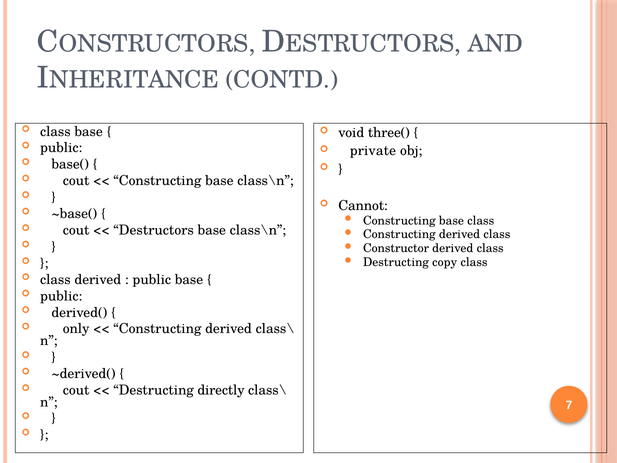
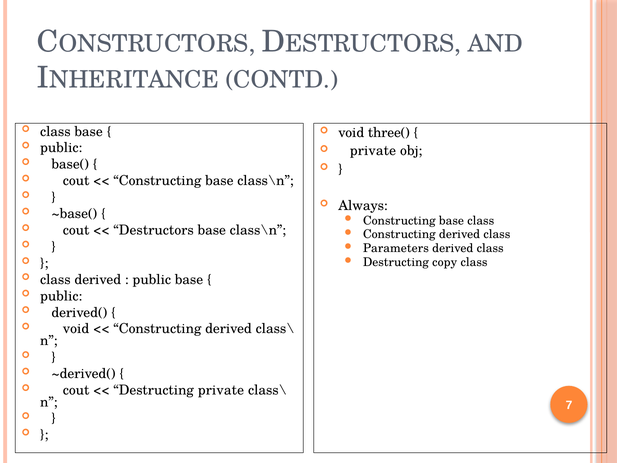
Cannot: Cannot -> Always
Constructor: Constructor -> Parameters
only at (76, 329): only -> void
Destructing directly: directly -> private
